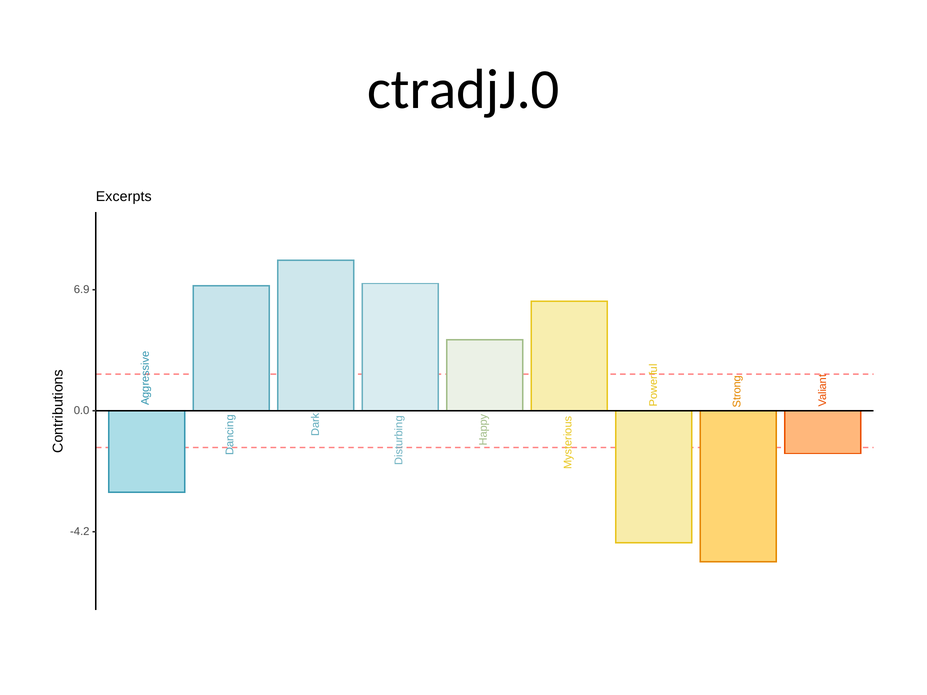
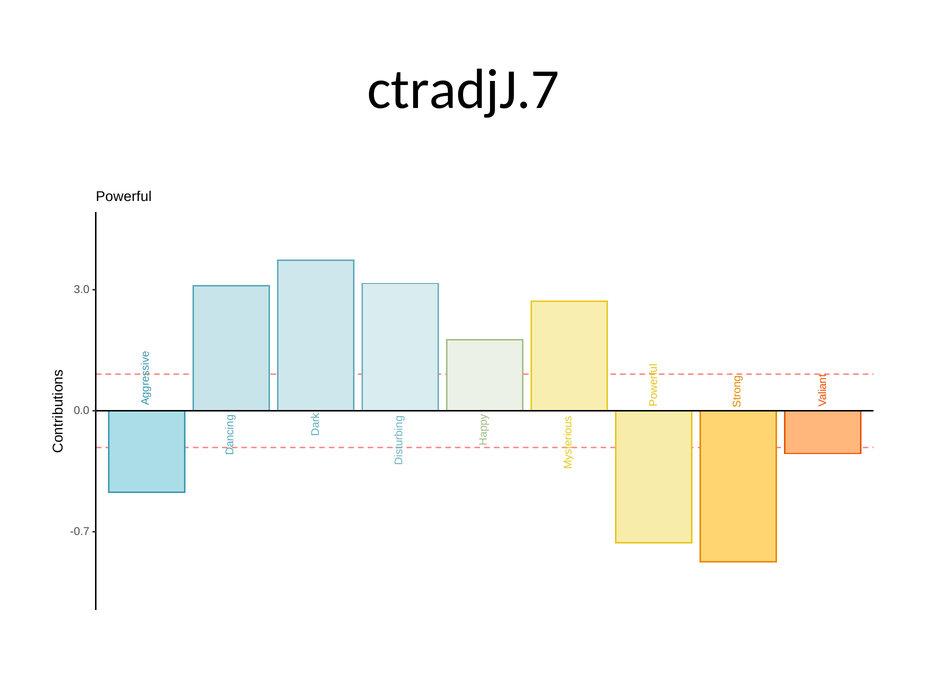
ctradjJ.0: ctradjJ.0 -> ctradjJ.7
Excerpts: Excerpts -> Powerful
6.9: 6.9 -> 3.0
-4.2: -4.2 -> -0.7
